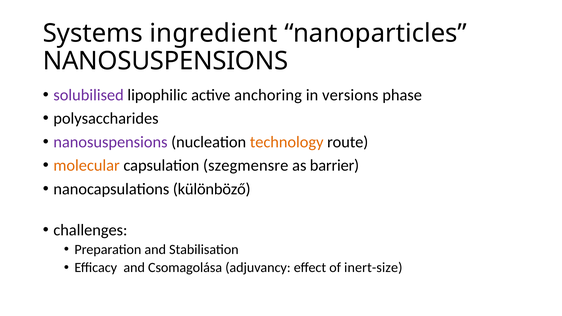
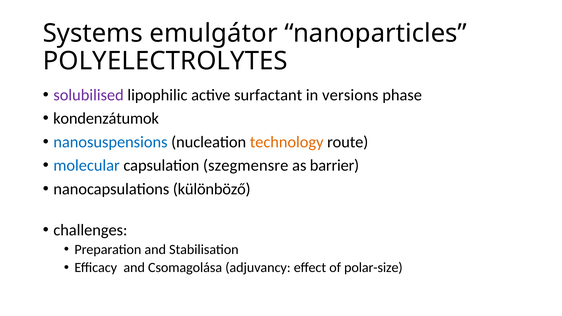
ingredient: ingredient -> emulgátor
NANOSUSPENSIONS at (166, 61): NANOSUSPENSIONS -> POLYELECTROLYTES
anchoring: anchoring -> surfactant
polysaccharides: polysaccharides -> kondenzátumok
nanosuspensions at (110, 142) colour: purple -> blue
molecular colour: orange -> blue
inert-size: inert-size -> polar-size
